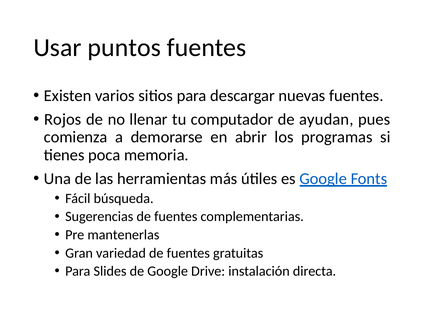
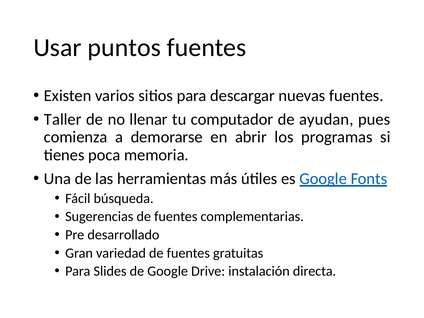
Rojos: Rojos -> Taller
mantenerlas: mantenerlas -> desarrollado
